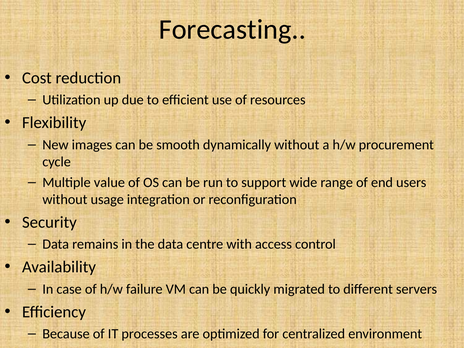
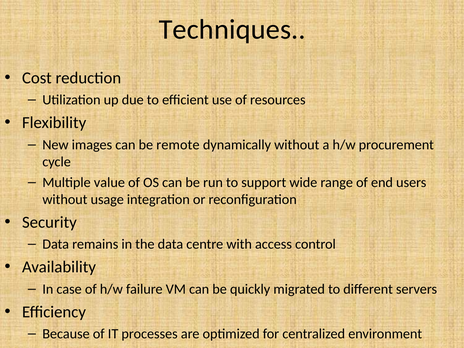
Forecasting: Forecasting -> Techniques
smooth: smooth -> remote
